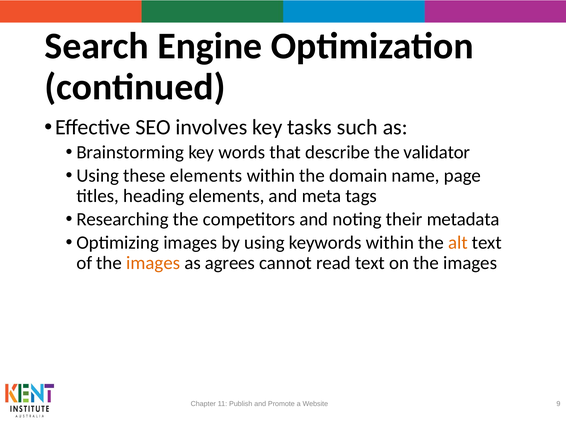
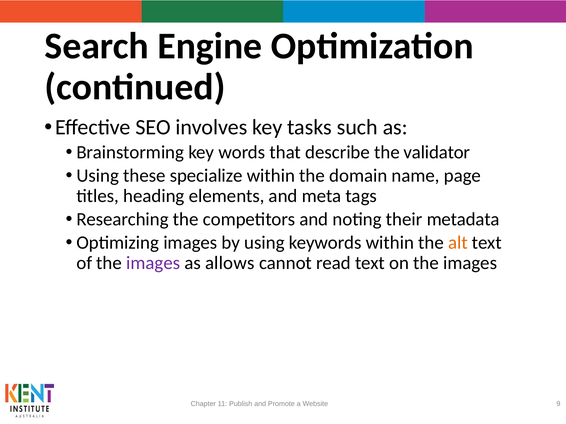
these elements: elements -> specialize
images at (153, 263) colour: orange -> purple
agrees: agrees -> allows
